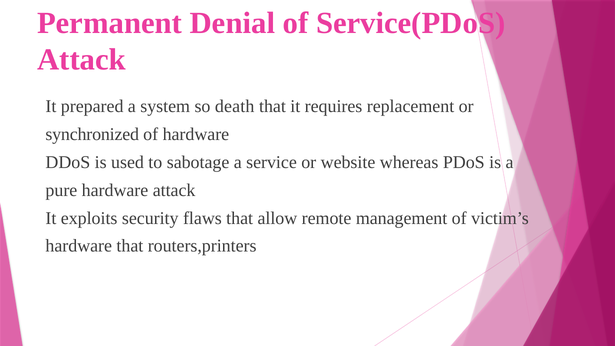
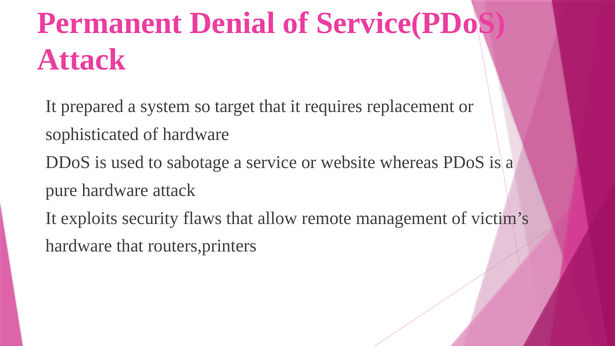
death: death -> target
synchronized: synchronized -> sophisticated
